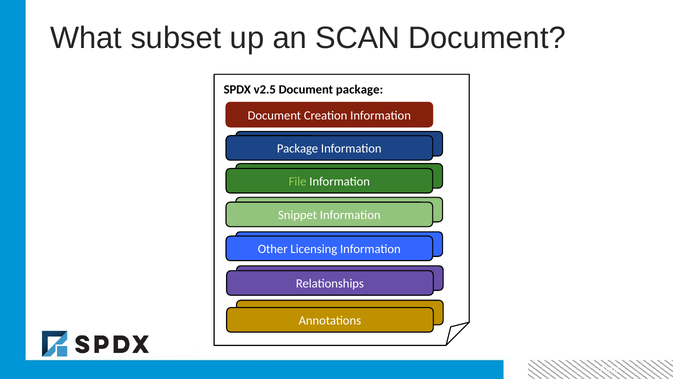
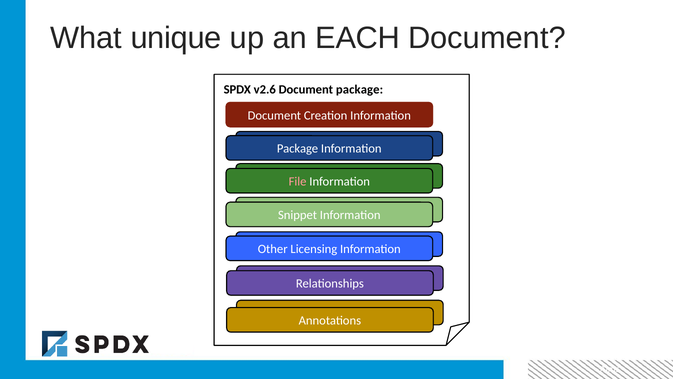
subset: subset -> unique
SCAN: SCAN -> EACH
v2.5: v2.5 -> v2.6
File colour: light green -> pink
